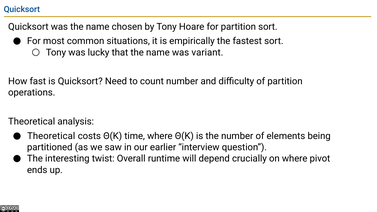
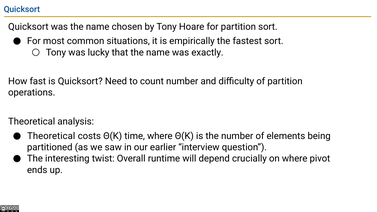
variant: variant -> exactly
